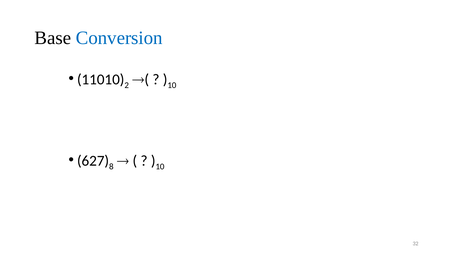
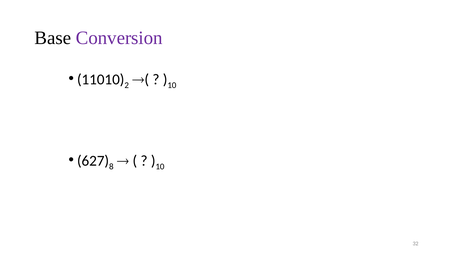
Conversion colour: blue -> purple
